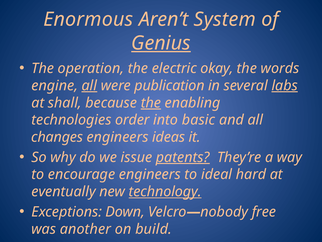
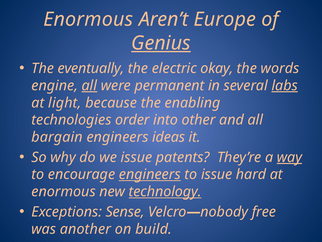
System: System -> Europe
operation: operation -> eventually
publication: publication -> permanent
shall: shall -> light
the at (151, 103) underline: present -> none
basic: basic -> other
changes: changes -> bargain
patents underline: present -> none
way underline: none -> present
engineers at (150, 174) underline: none -> present
to ideal: ideal -> issue
eventually at (64, 191): eventually -> enormous
Down: Down -> Sense
